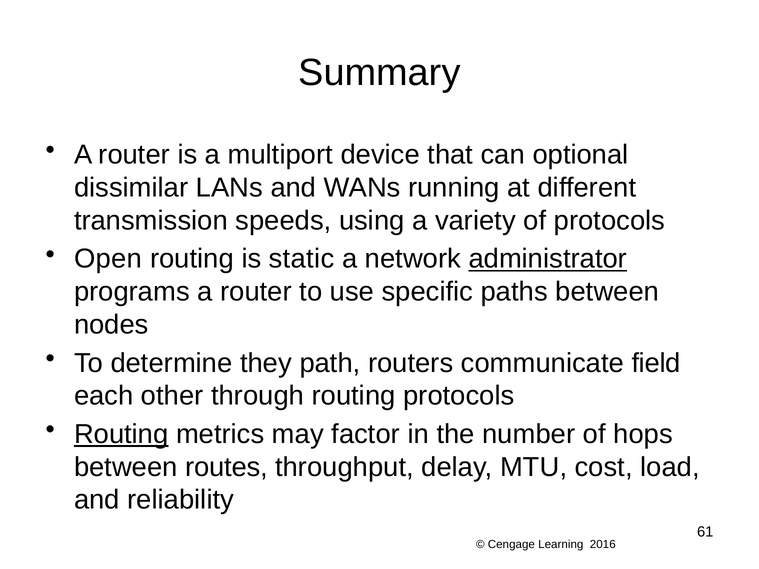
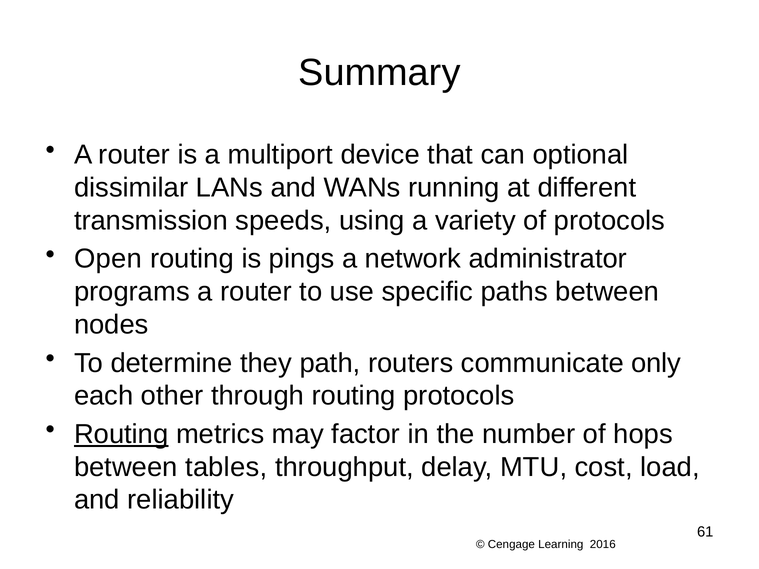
static: static -> pings
administrator underline: present -> none
field: field -> only
routes: routes -> tables
